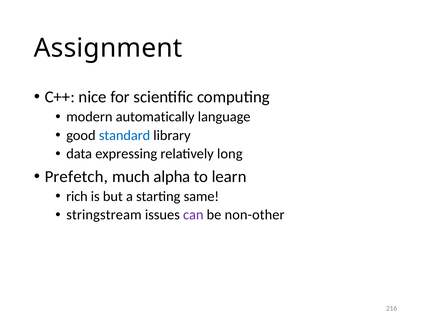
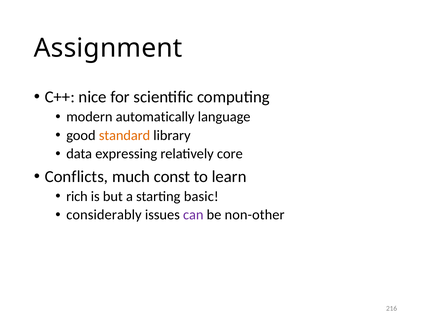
standard colour: blue -> orange
long: long -> core
Prefetch: Prefetch -> Conflicts
alpha: alpha -> const
same: same -> basic
stringstream: stringstream -> considerably
